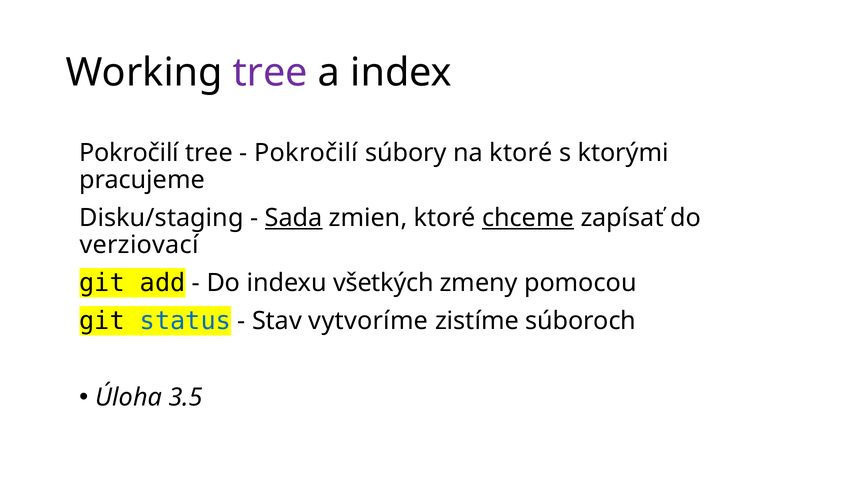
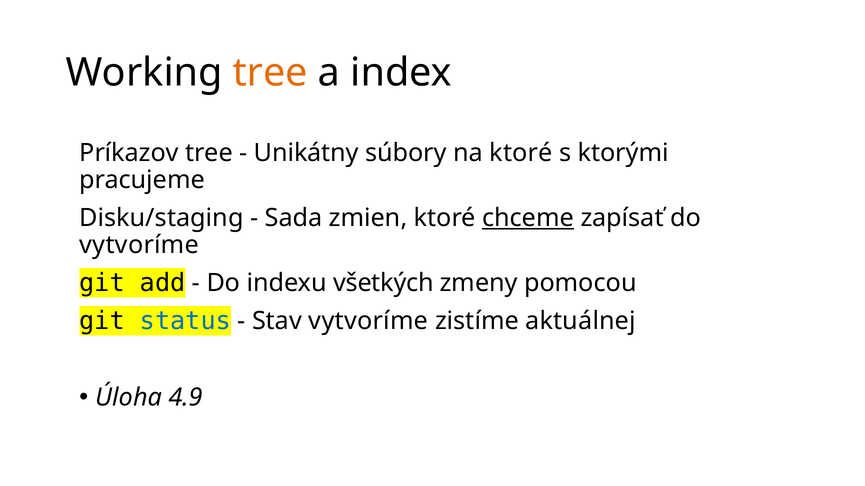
tree at (270, 73) colour: purple -> orange
Pokročilí at (129, 153): Pokročilí -> Príkazov
Pokročilí at (306, 153): Pokročilí -> Unikátny
Sada underline: present -> none
verziovací at (139, 245): verziovací -> vytvoríme
súboroch: súboroch -> aktuálnej
3.5: 3.5 -> 4.9
